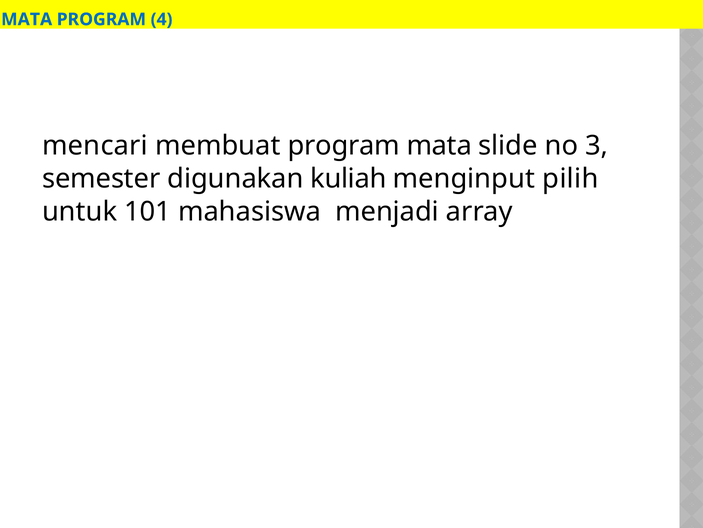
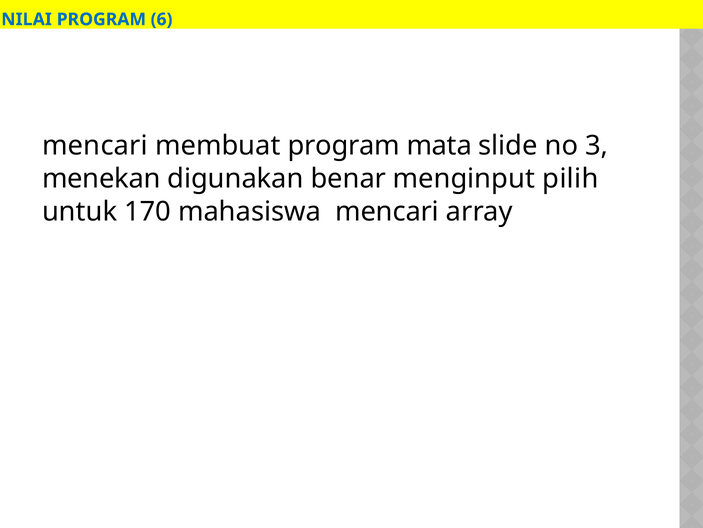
MATA at (27, 19): MATA -> NILAI
4: 4 -> 6
semester: semester -> menekan
kuliah: kuliah -> benar
101: 101 -> 170
mahasiswa menjadi: menjadi -> mencari
